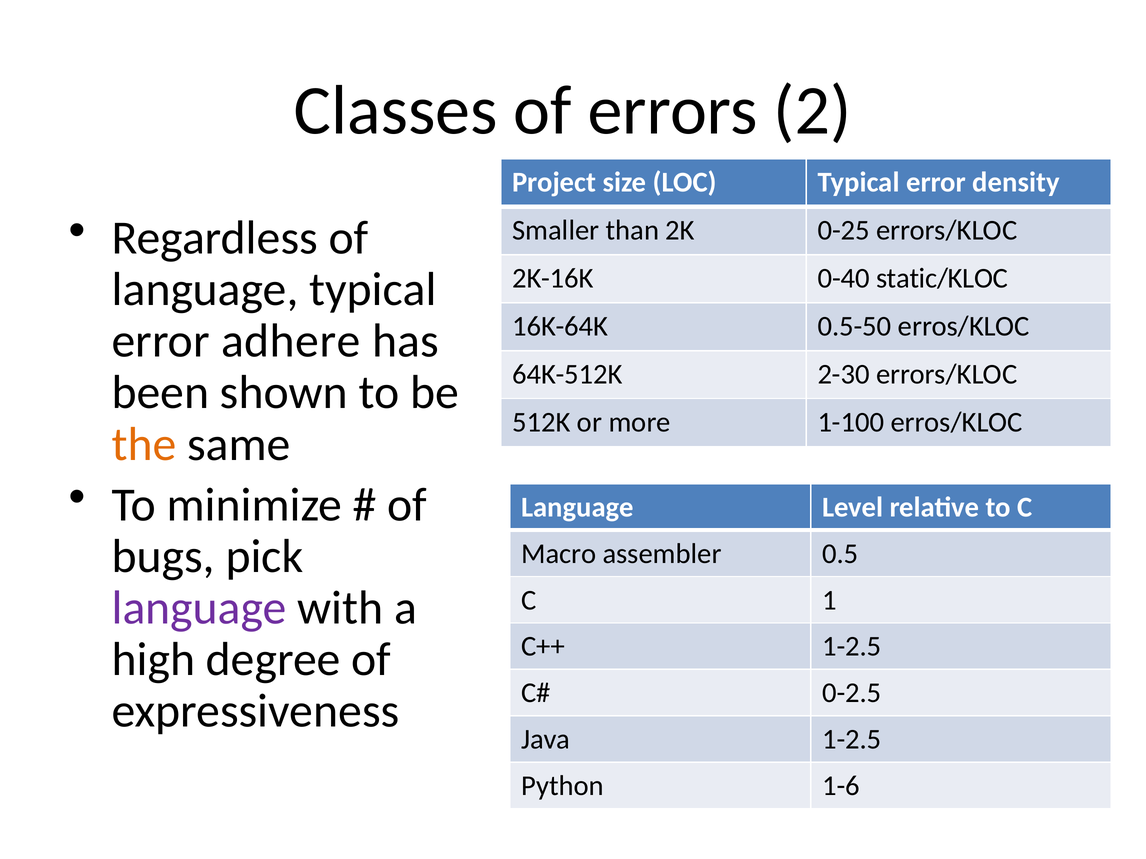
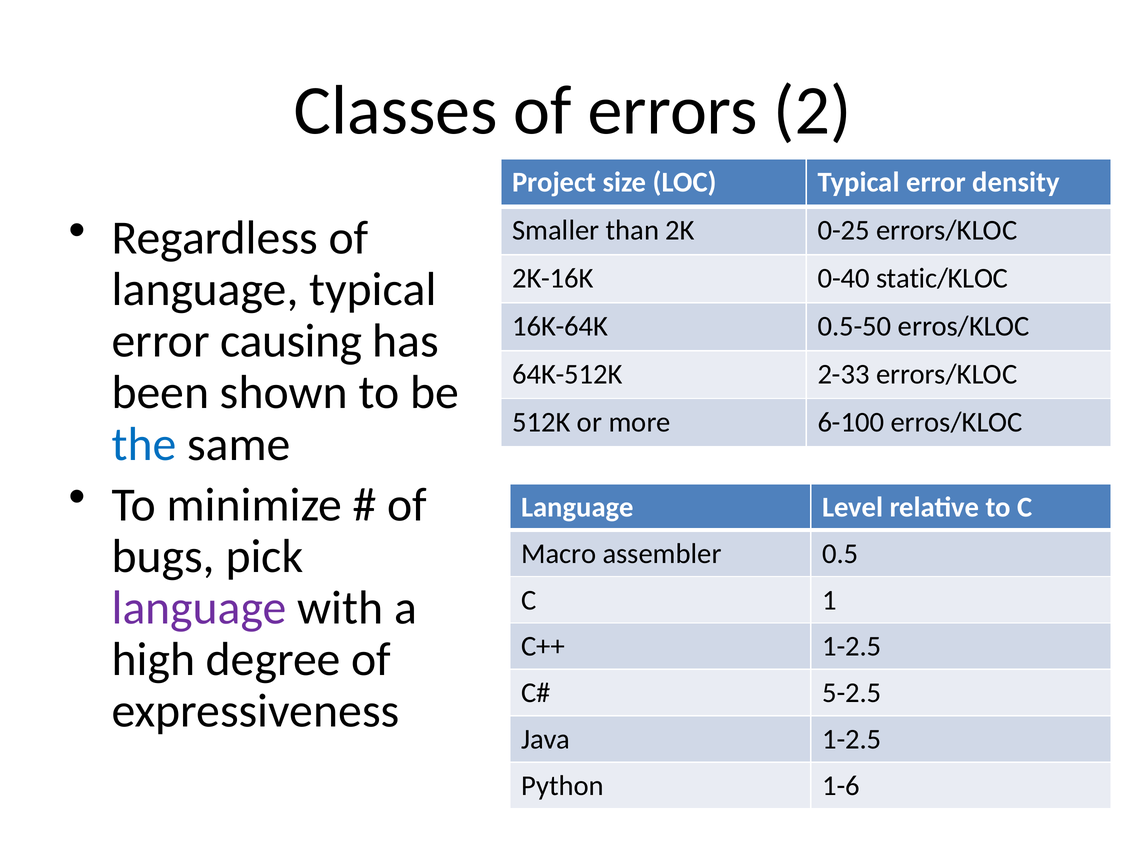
adhere: adhere -> causing
2-30: 2-30 -> 2-33
1-100: 1-100 -> 6-100
the colour: orange -> blue
0-2.5: 0-2.5 -> 5-2.5
